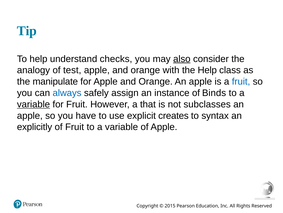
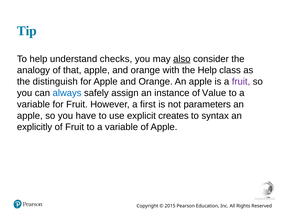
test: test -> that
manipulate: manipulate -> distinguish
fruit at (241, 81) colour: blue -> purple
Binds: Binds -> Value
variable at (33, 104) underline: present -> none
that: that -> first
subclasses: subclasses -> parameters
